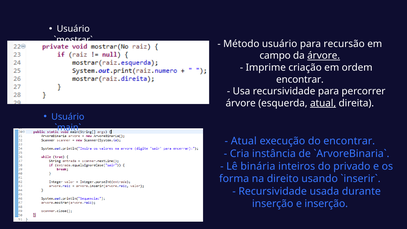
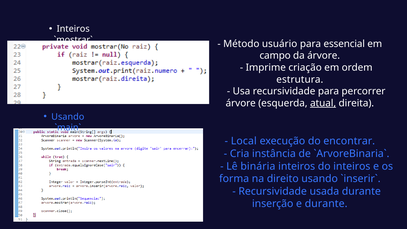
Usuário at (73, 29): Usuário -> Inteiros
recursão: recursão -> essencial
árvore at (324, 56) underline: present -> none
encontrar at (300, 79): encontrar -> estrutura
Usuário at (68, 117): Usuário -> Usando
Atual at (244, 141): Atual -> Local
do privado: privado -> inteiros
e inserção: inserção -> durante
